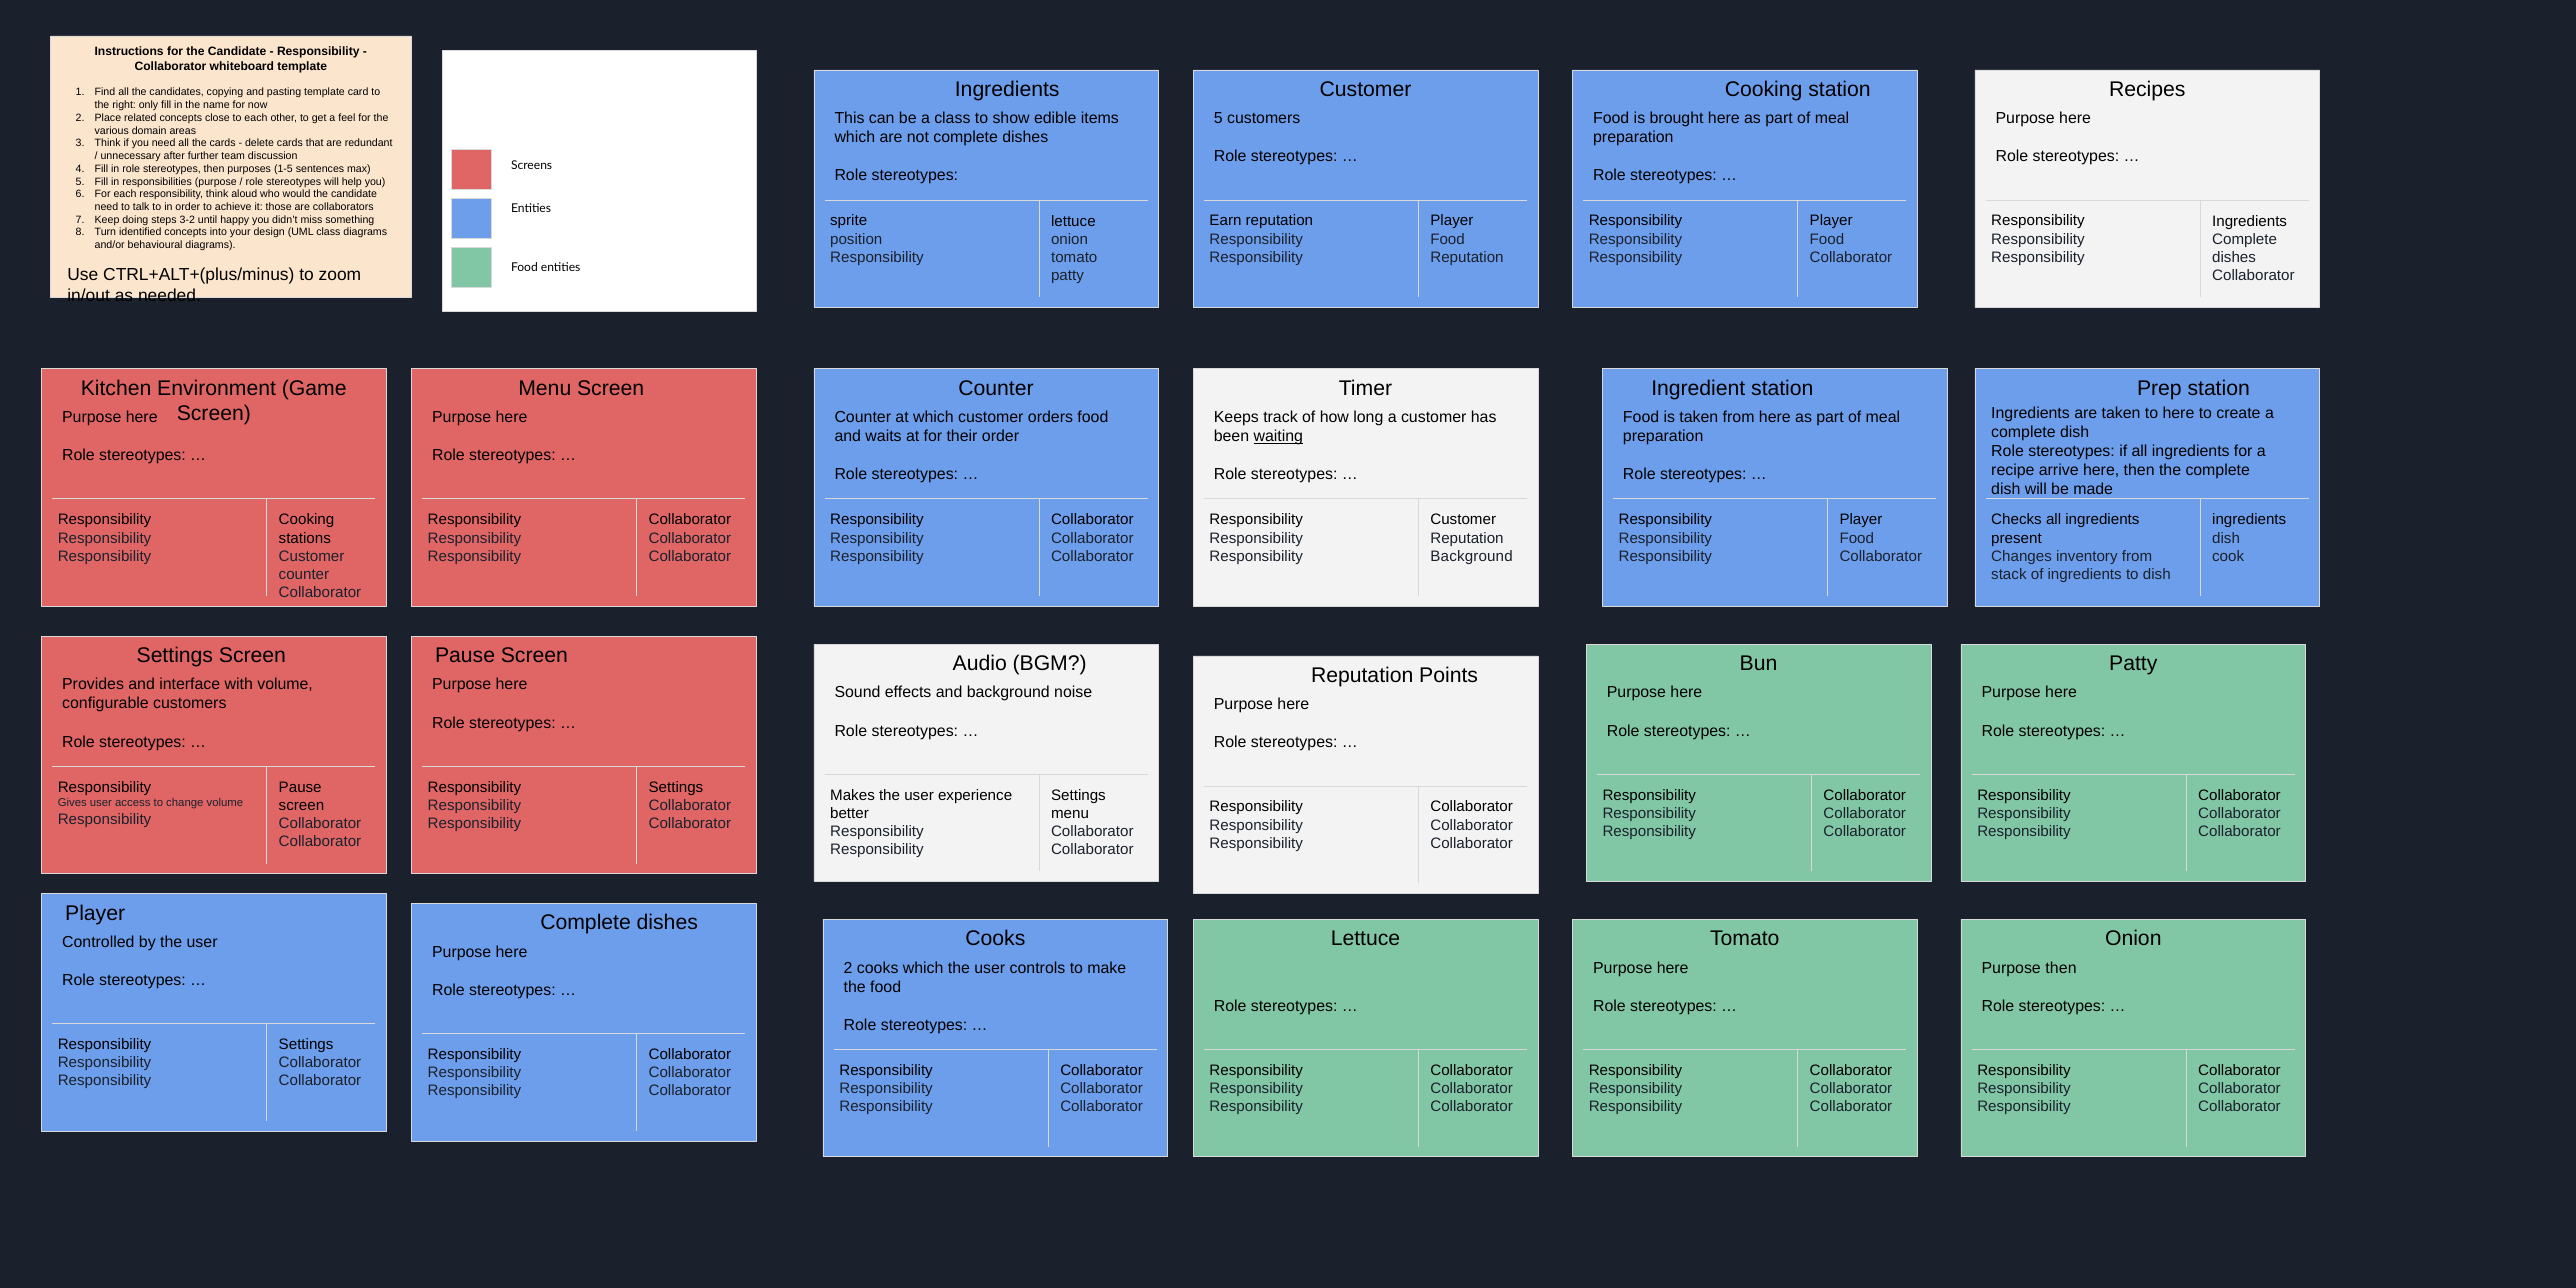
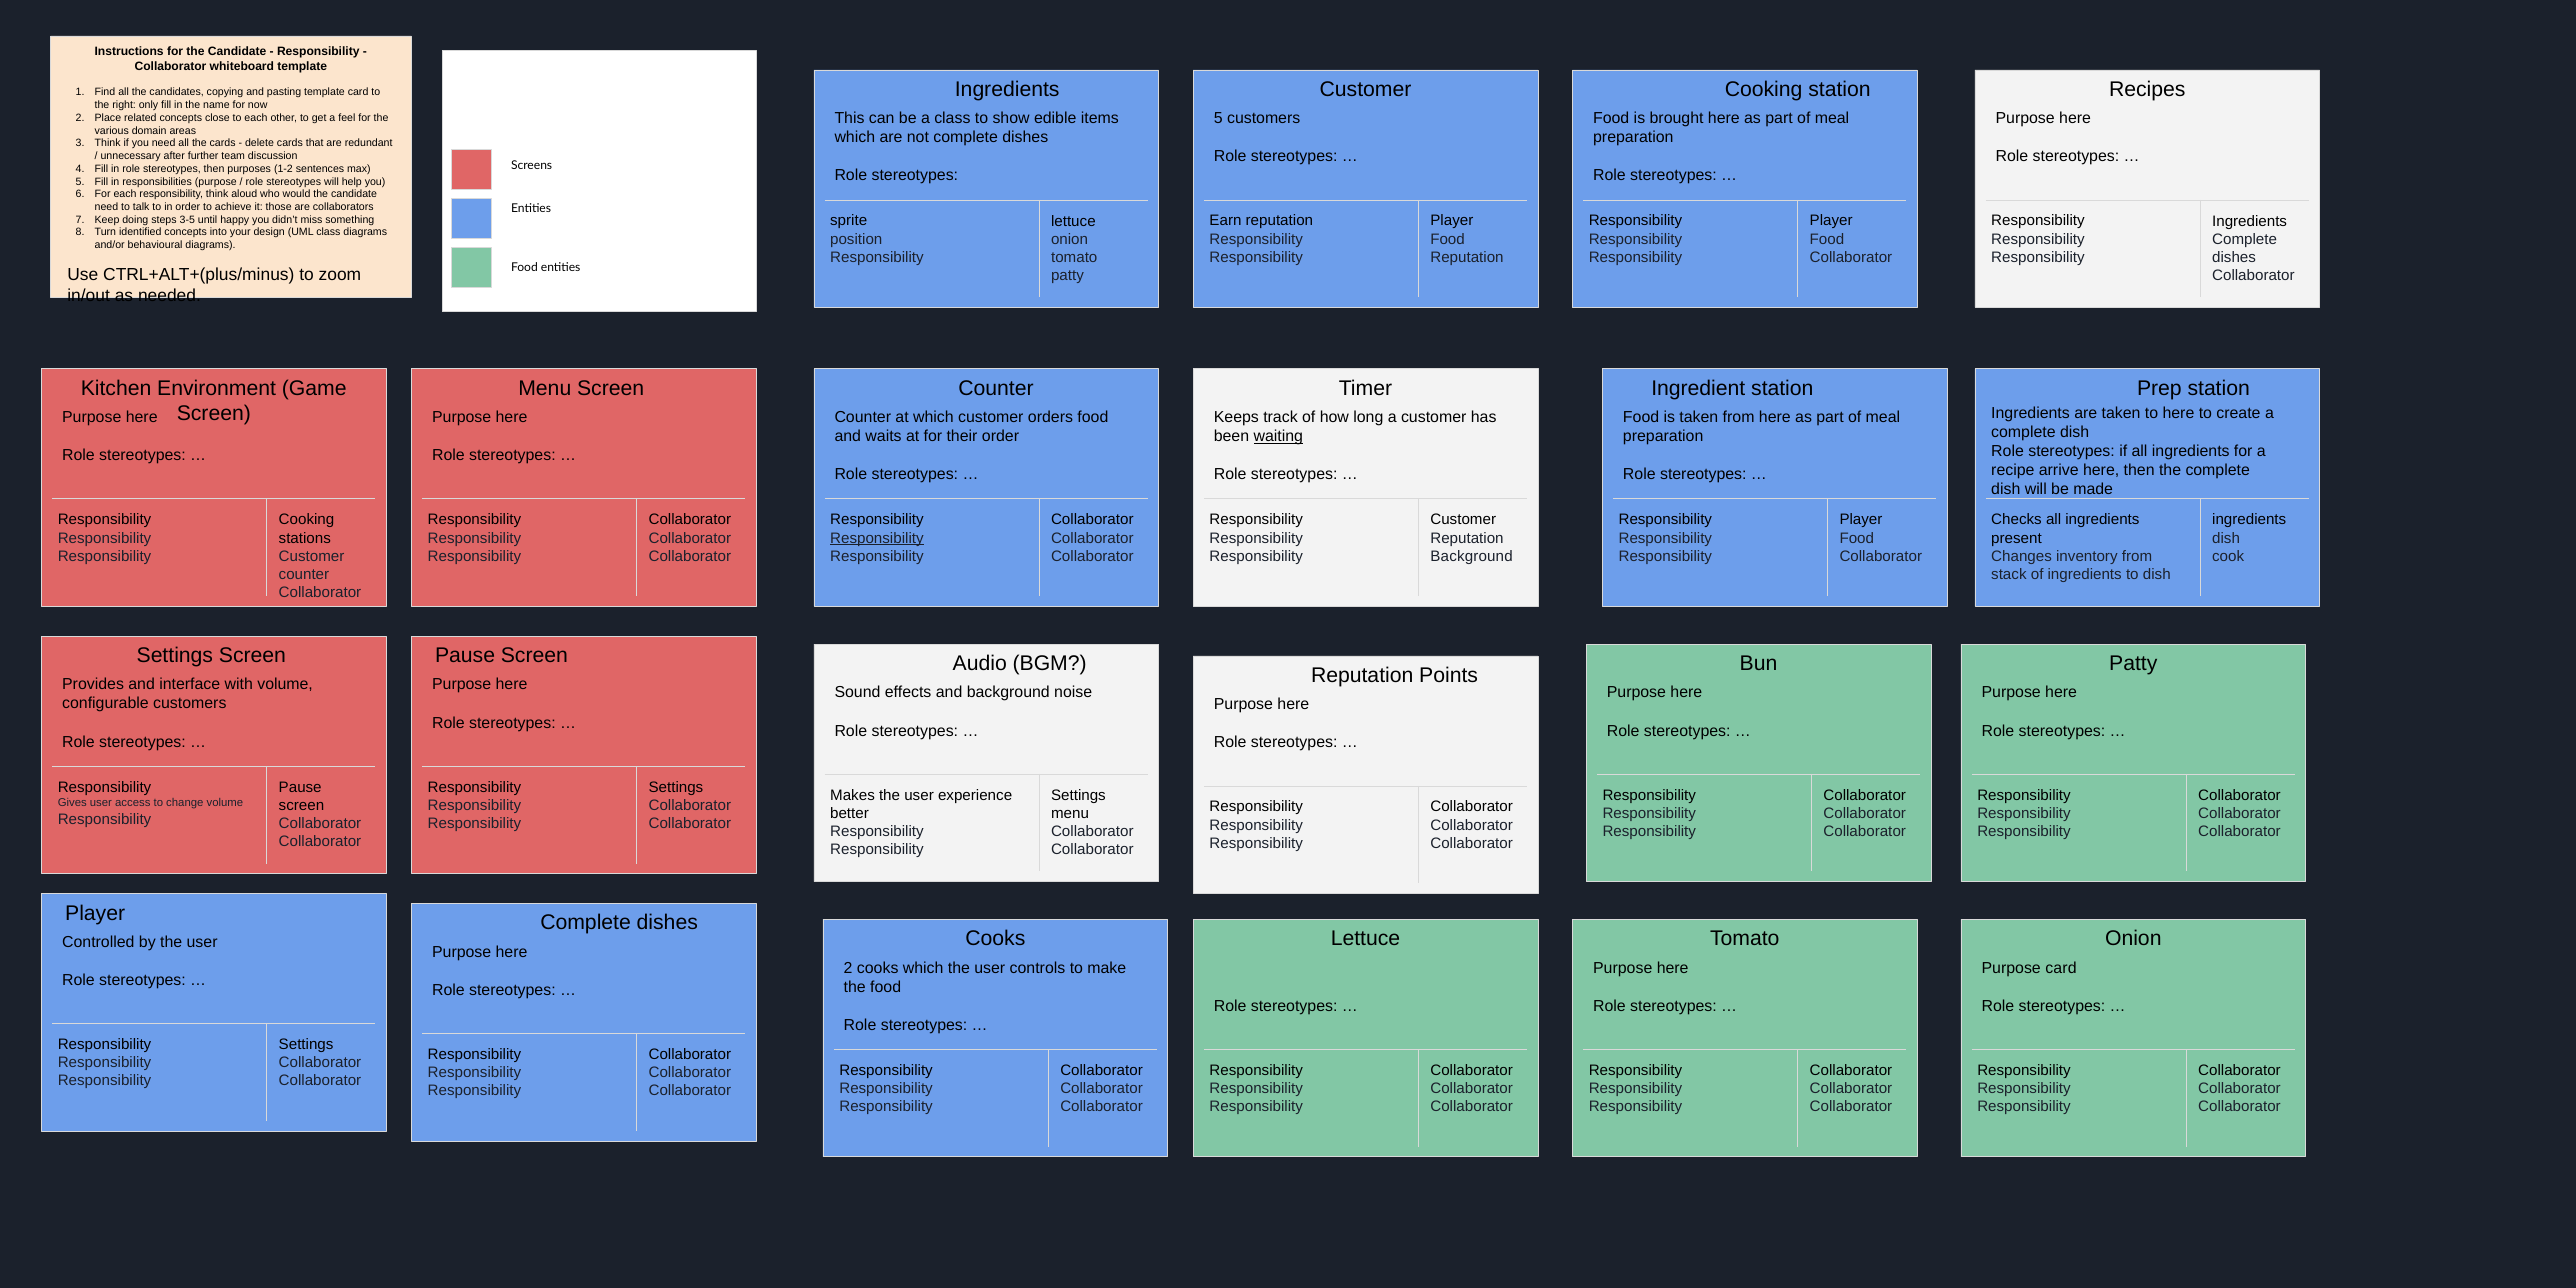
1-5: 1-5 -> 1-2
3-2: 3-2 -> 3-5
Responsibility at (877, 538) underline: none -> present
Purpose then: then -> card
